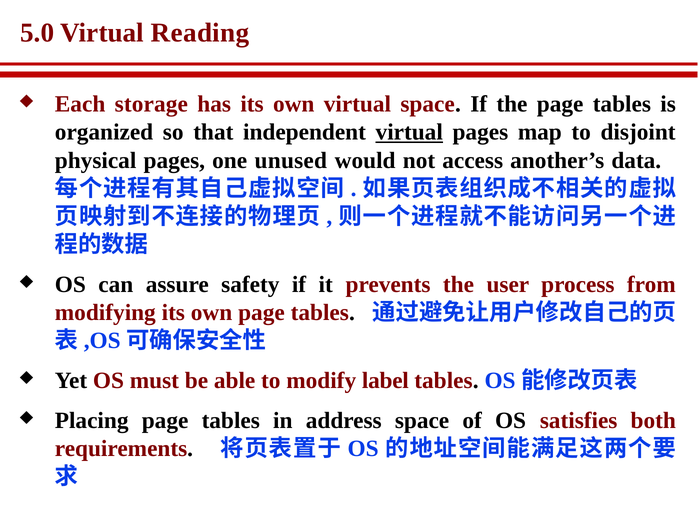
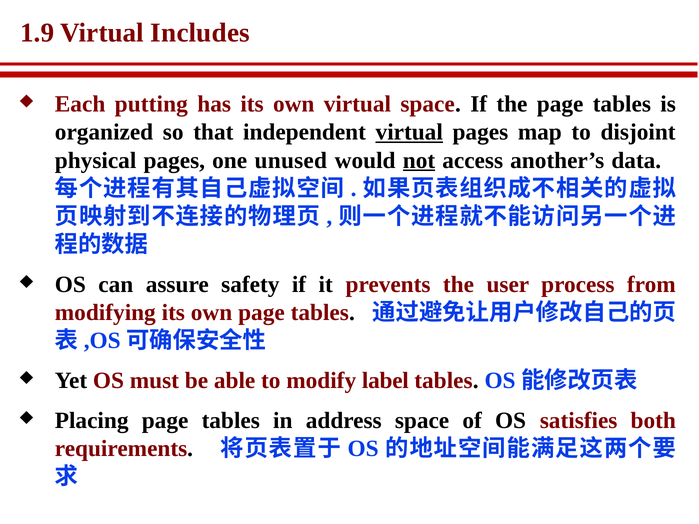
5.0: 5.0 -> 1.9
Reading: Reading -> Includes
storage: storage -> putting
not underline: none -> present
